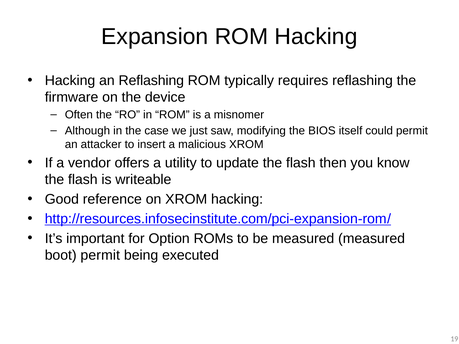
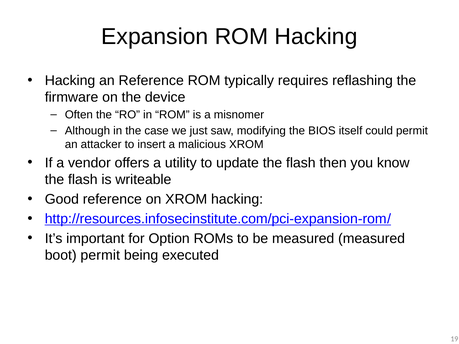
an Reflashing: Reflashing -> Reference
